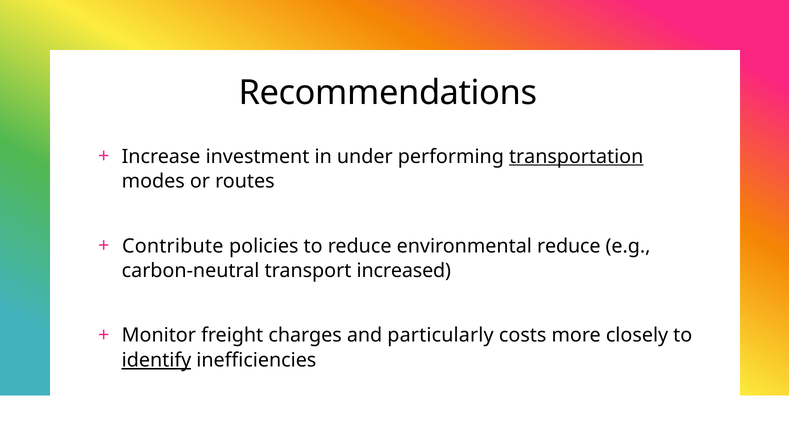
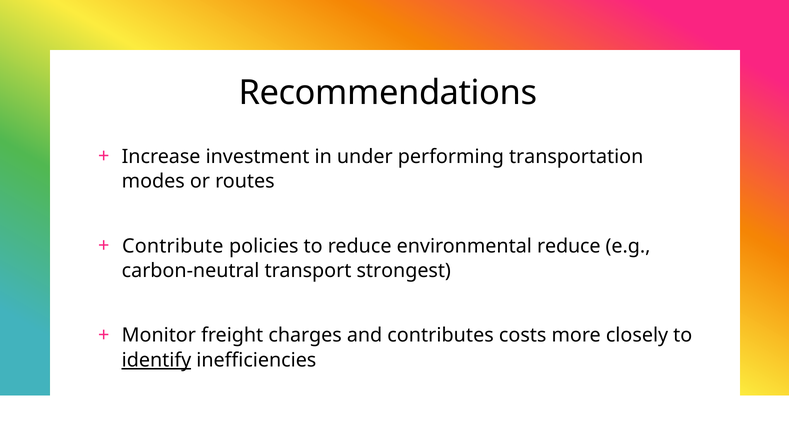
transportation underline: present -> none
increased: increased -> strongest
particularly: particularly -> contributes
